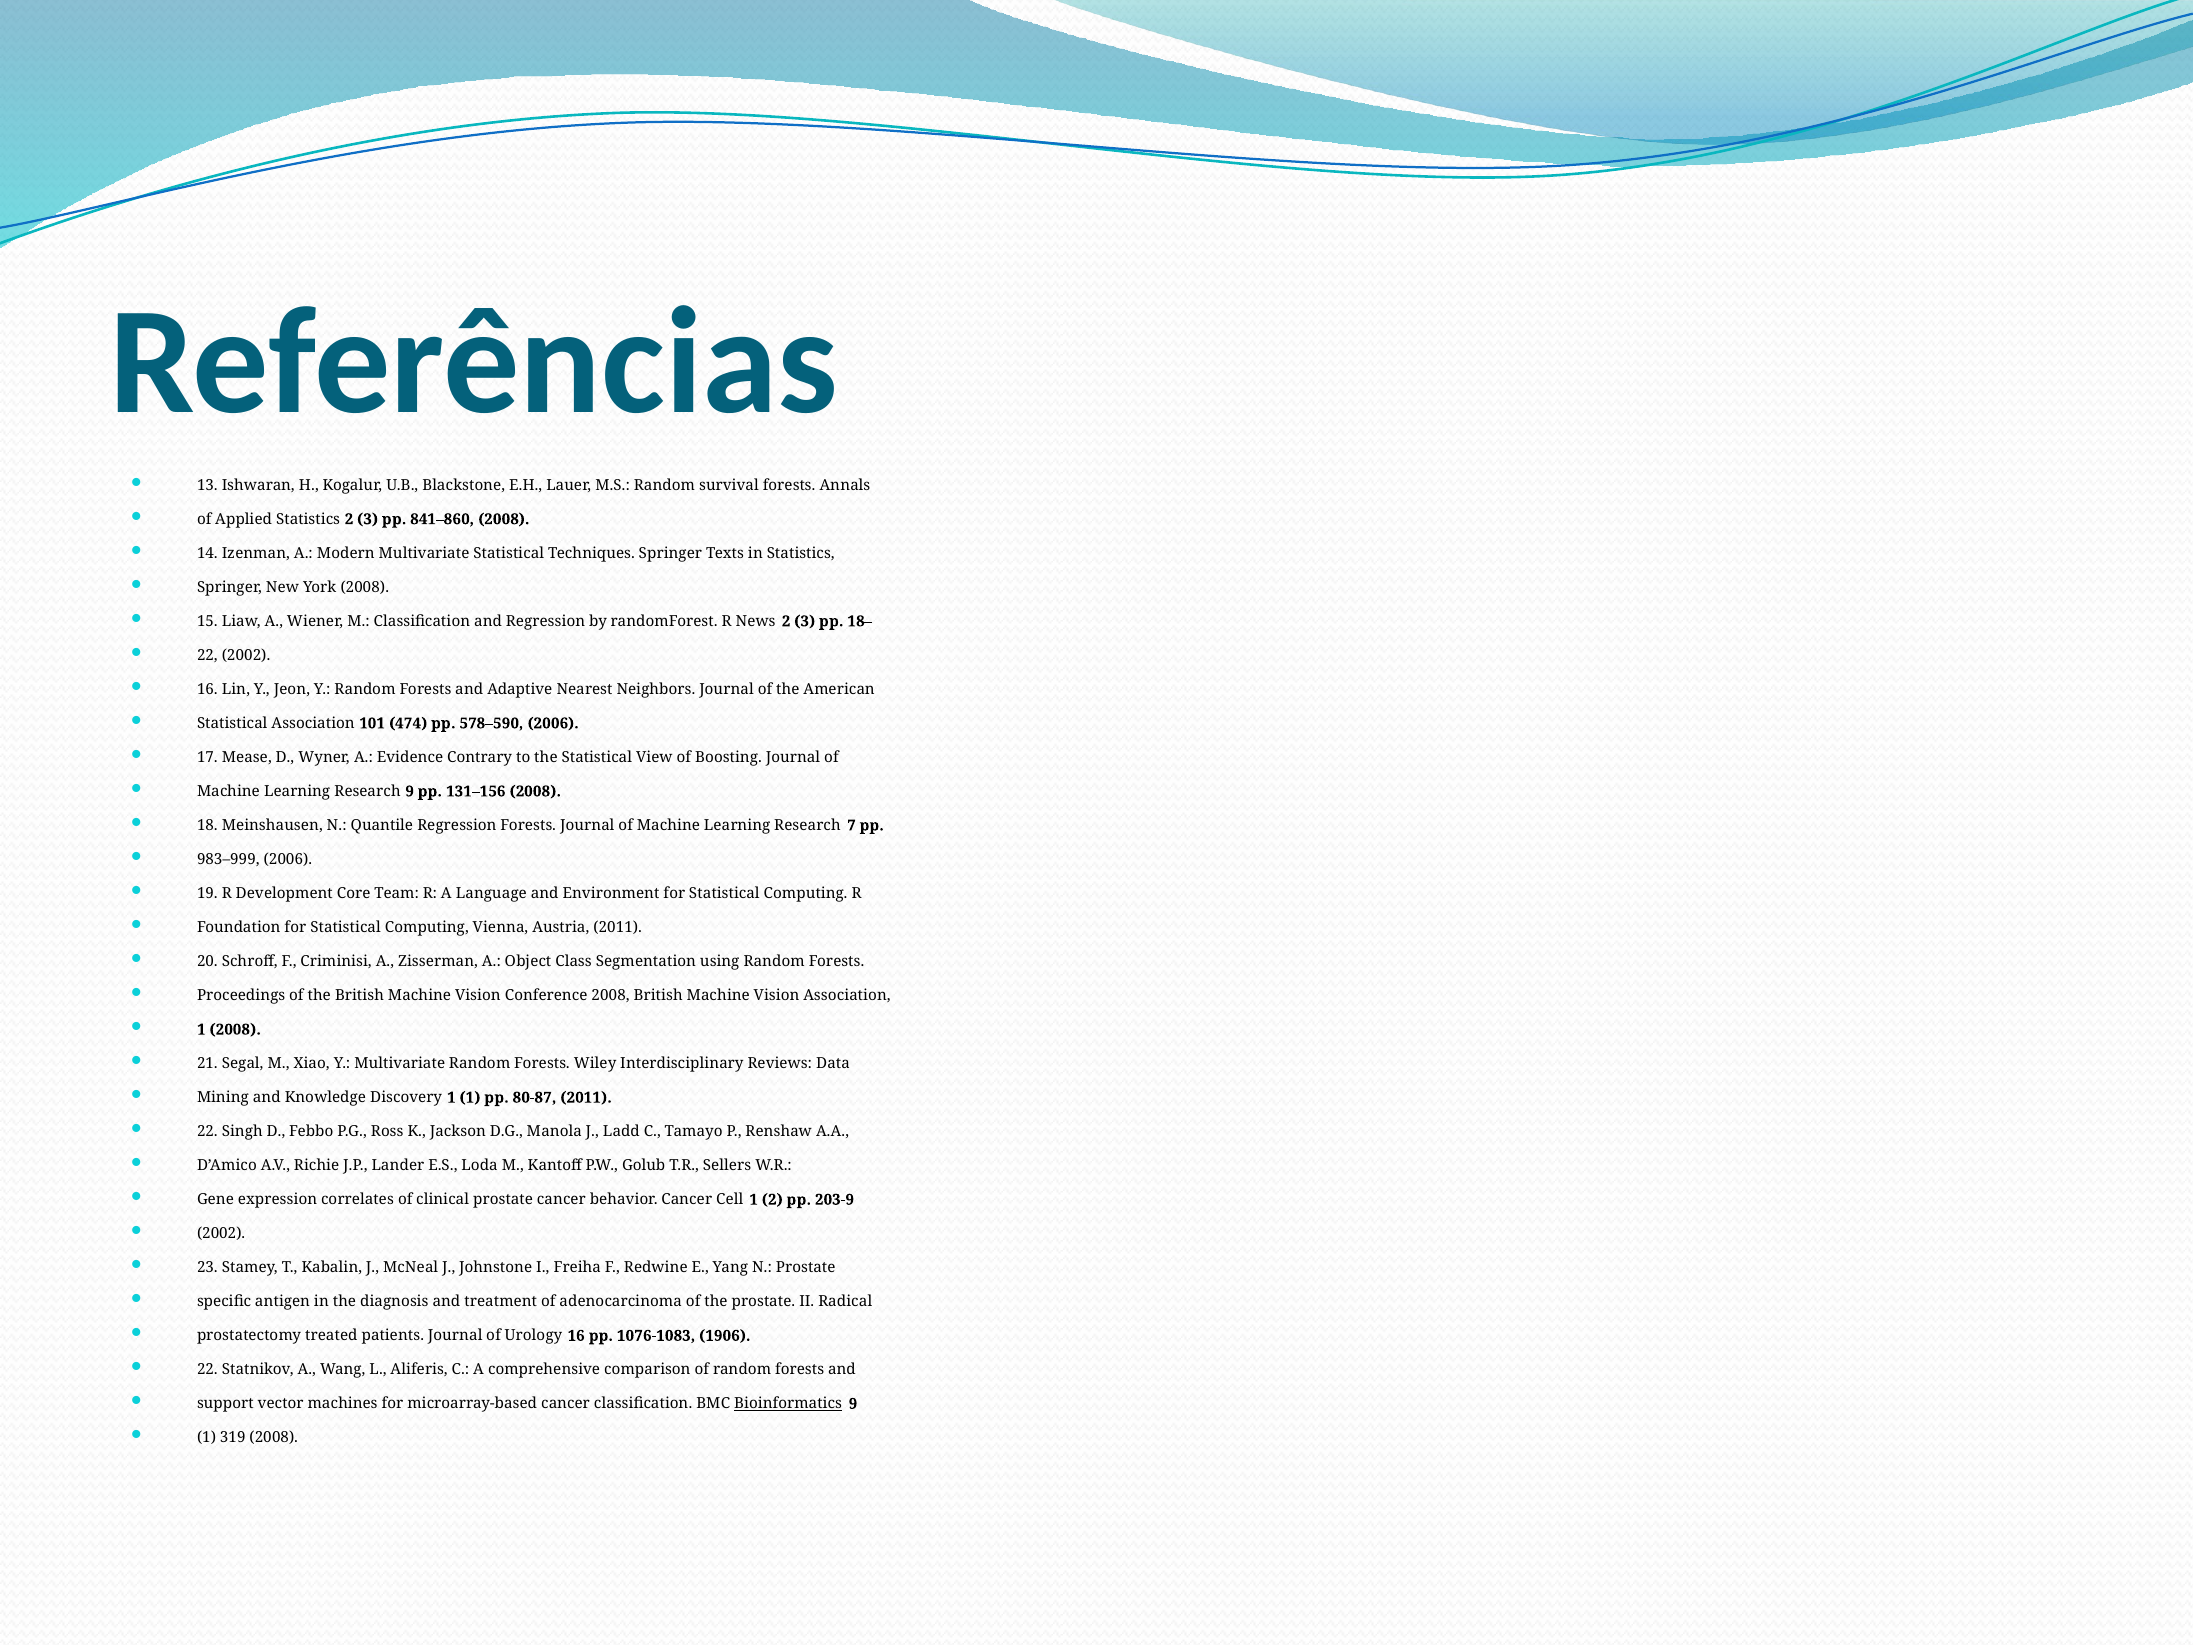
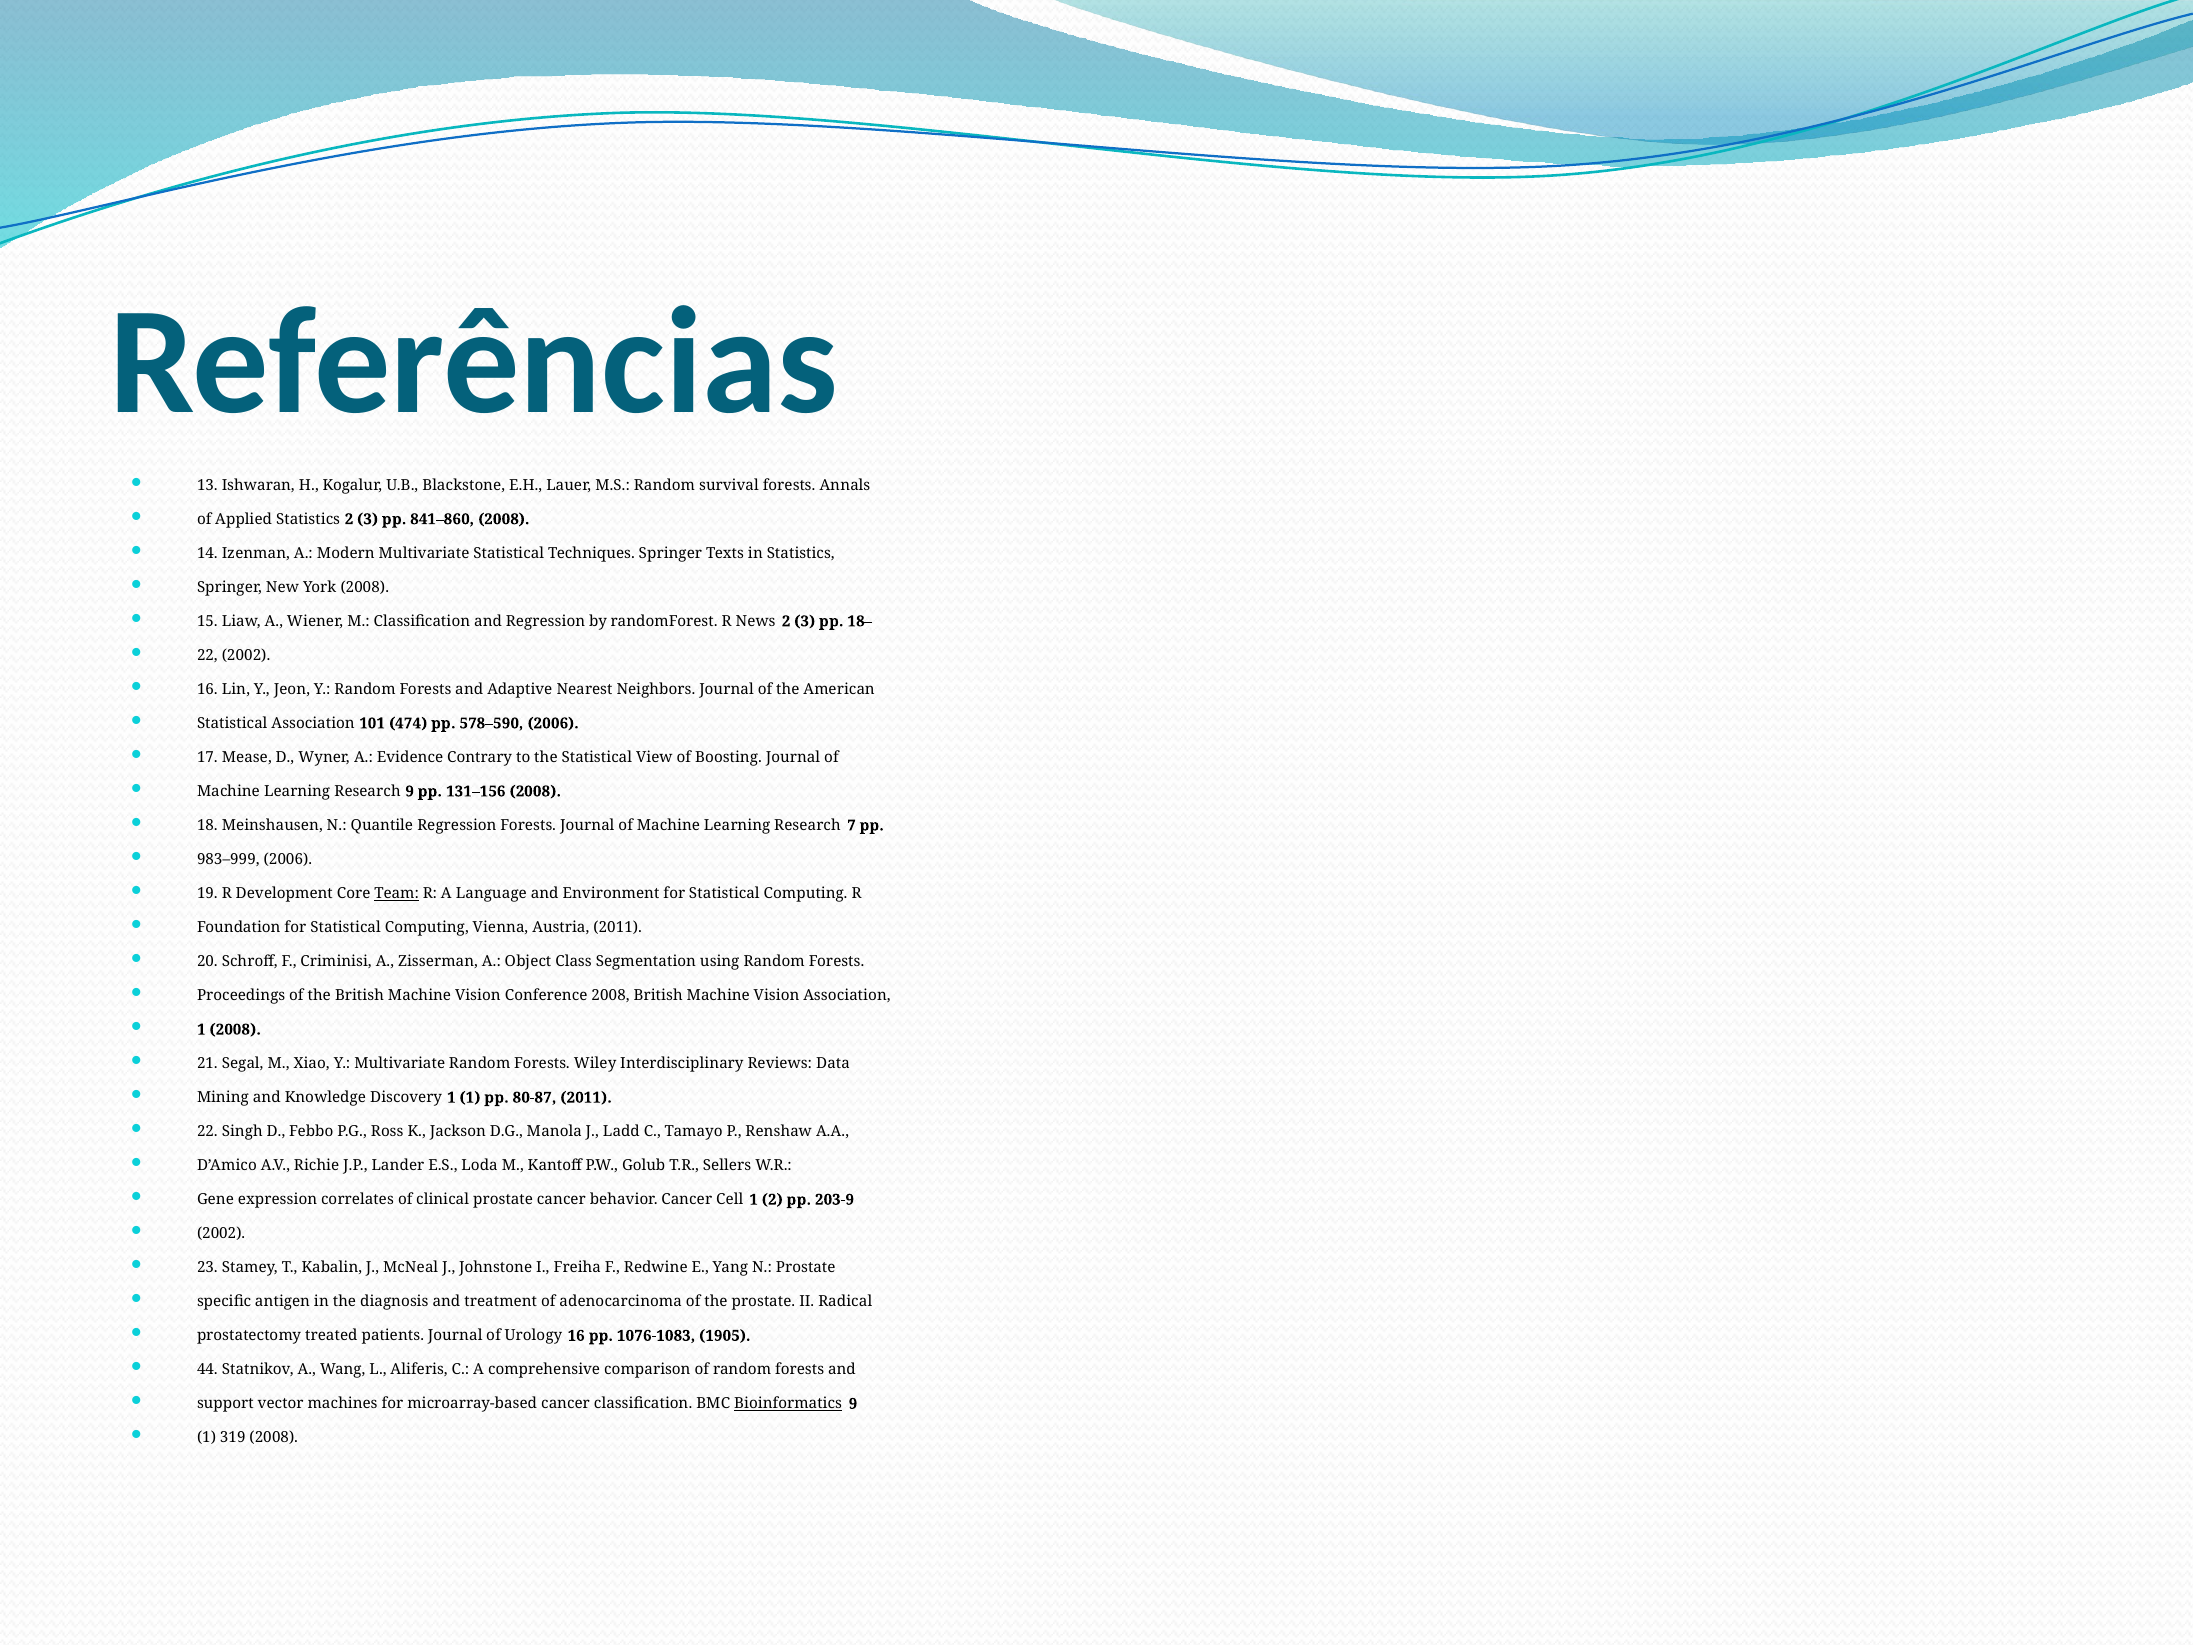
Team underline: none -> present
1906: 1906 -> 1905
22 at (207, 1370): 22 -> 44
